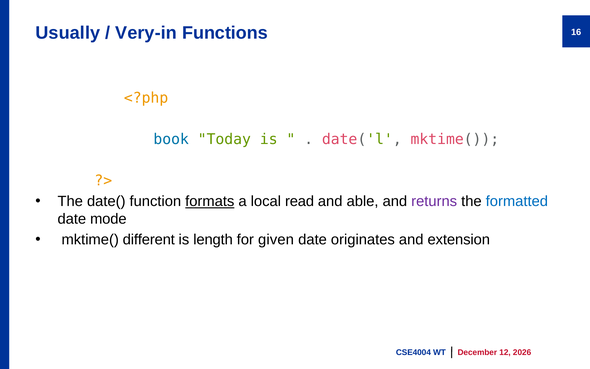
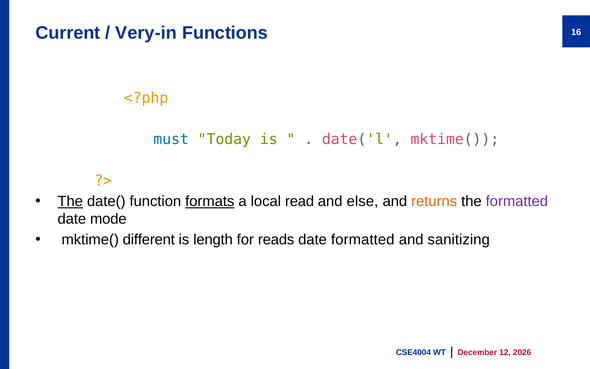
Usually: Usually -> Current
book: book -> must
The at (70, 201) underline: none -> present
able: able -> else
returns colour: purple -> orange
formatted at (517, 201) colour: blue -> purple
given: given -> reads
date originates: originates -> formatted
extension: extension -> sanitizing
